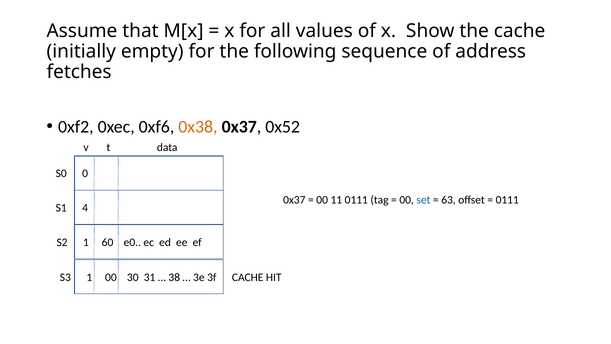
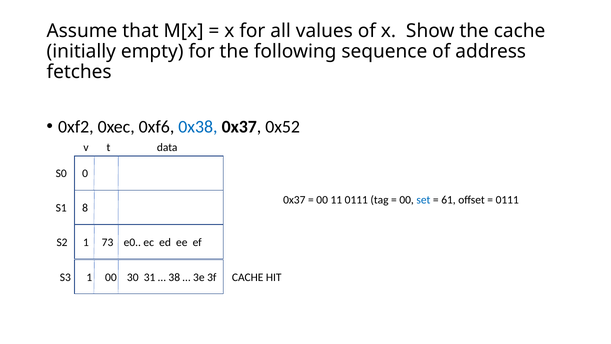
0x38 colour: orange -> blue
63: 63 -> 61
4: 4 -> 8
60: 60 -> 73
